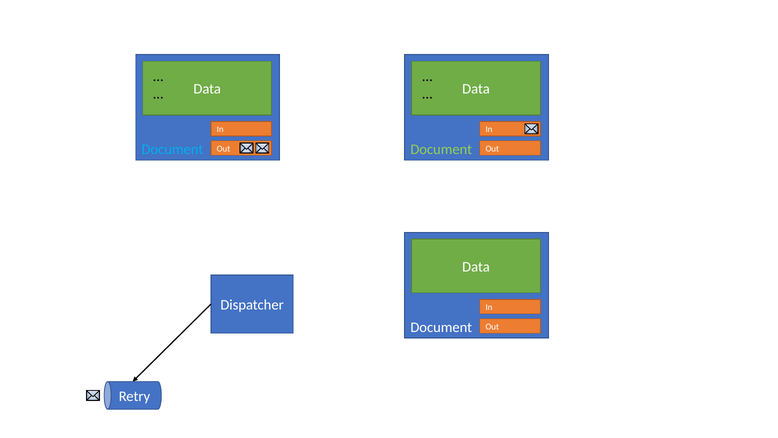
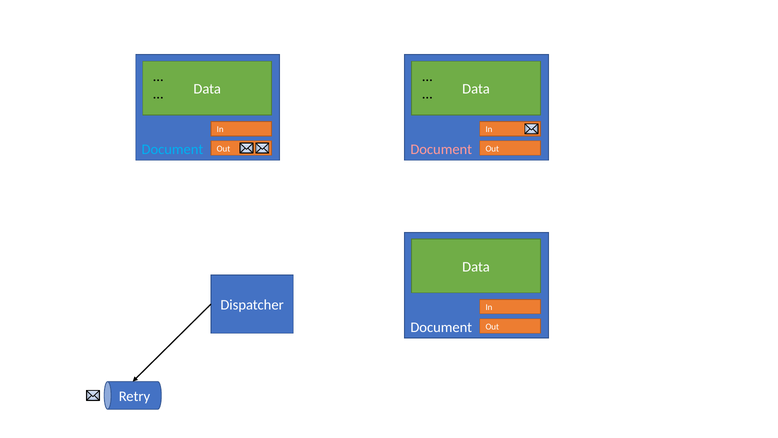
Document at (441, 149) colour: light green -> pink
